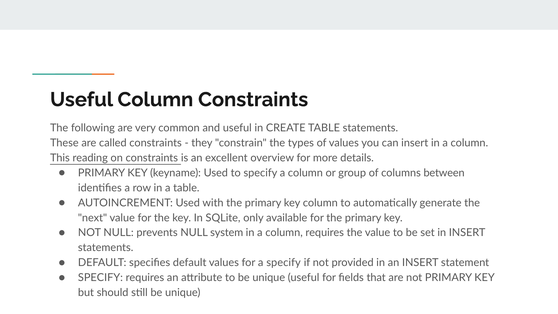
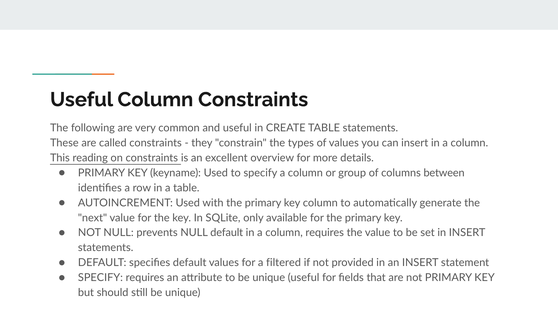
NULL system: system -> default
a specify: specify -> filtered
